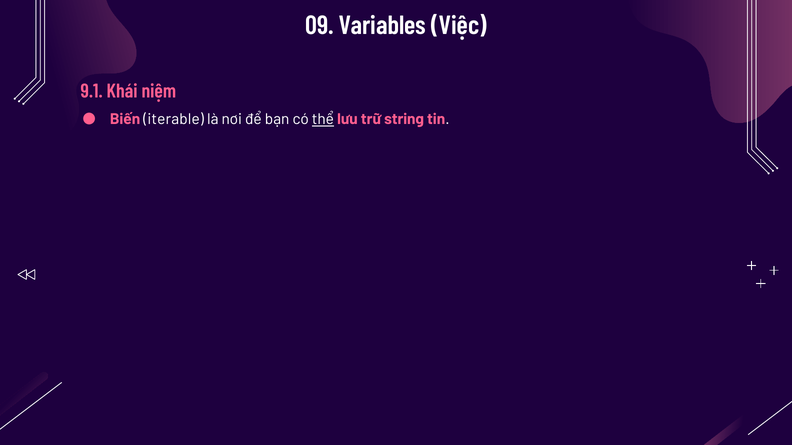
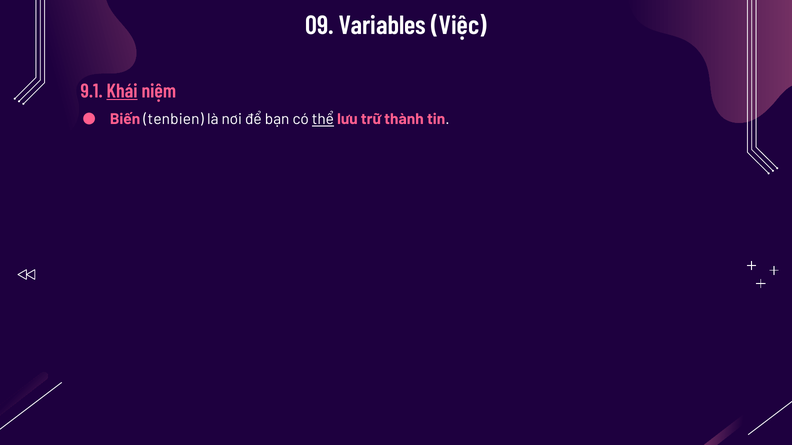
Khái underline: none -> present
iterable: iterable -> tenbien
string: string -> thành
